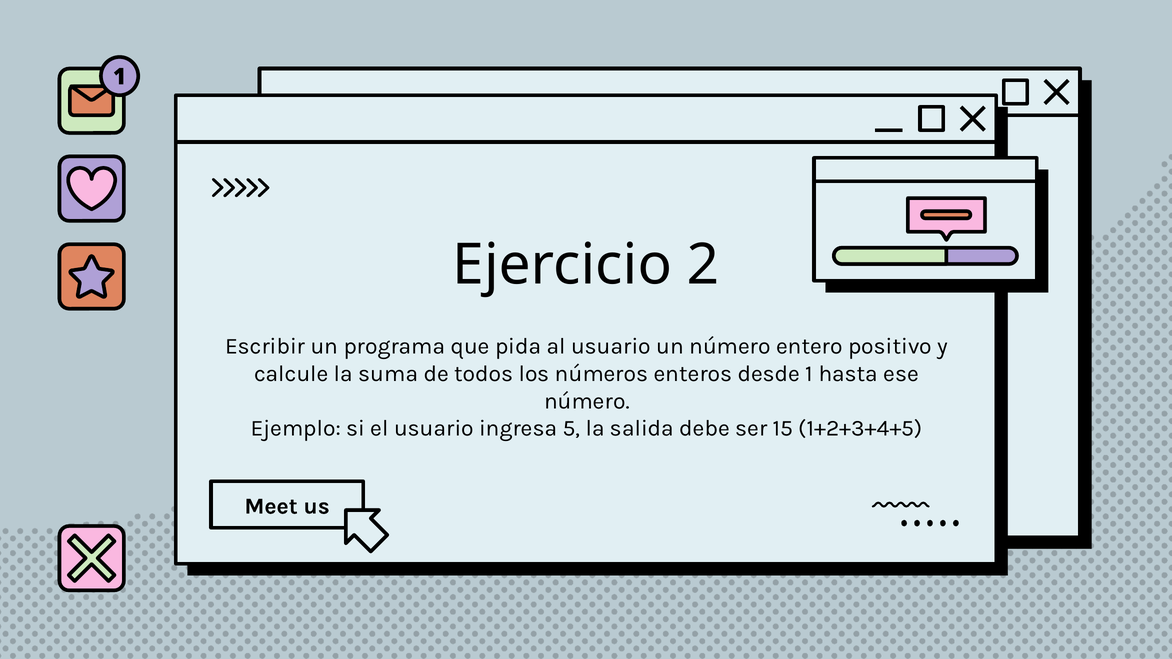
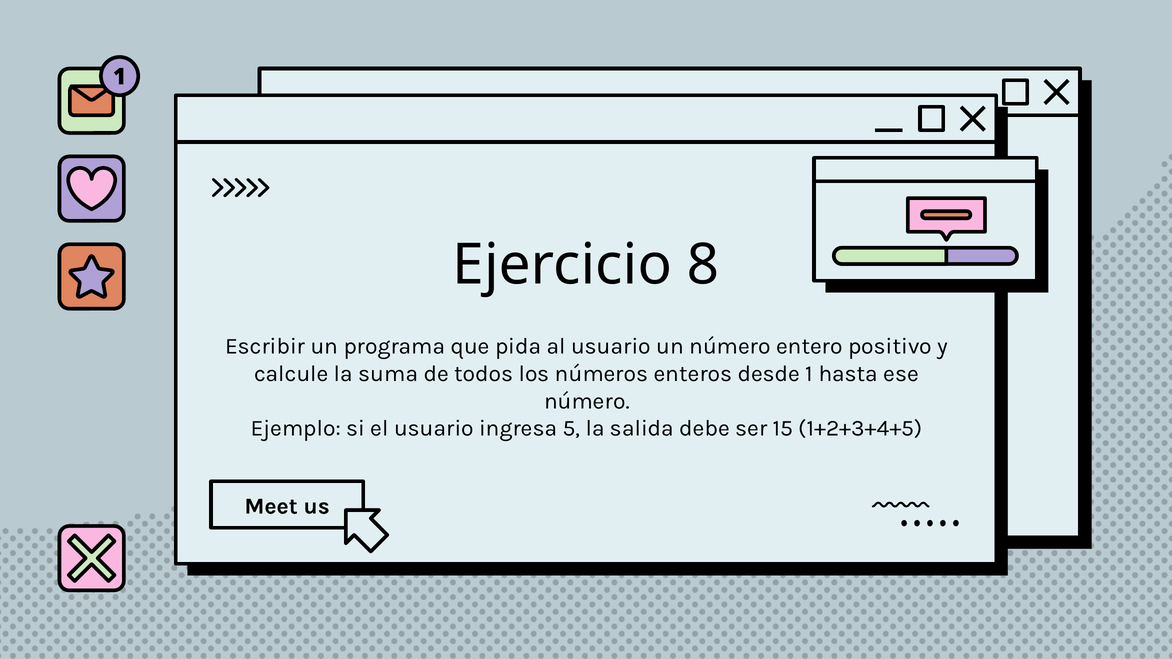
2: 2 -> 8
